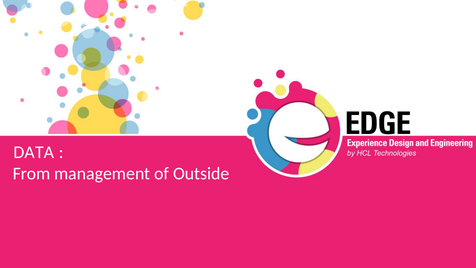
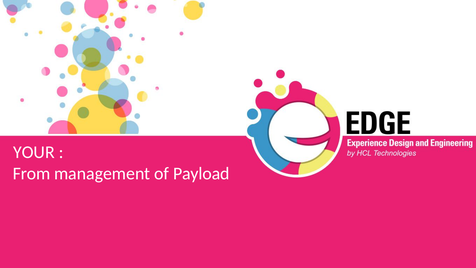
DATA: DATA -> YOUR
Outside: Outside -> Payload
